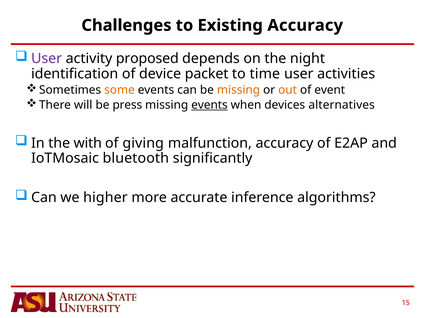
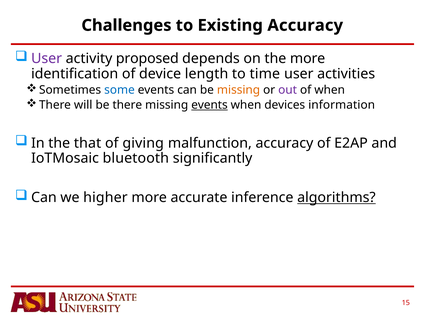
the night: night -> more
packet: packet -> length
some colour: orange -> blue
out colour: orange -> purple
of event: event -> when
be press: press -> there
alternatives: alternatives -> information
with: with -> that
algorithms underline: none -> present
